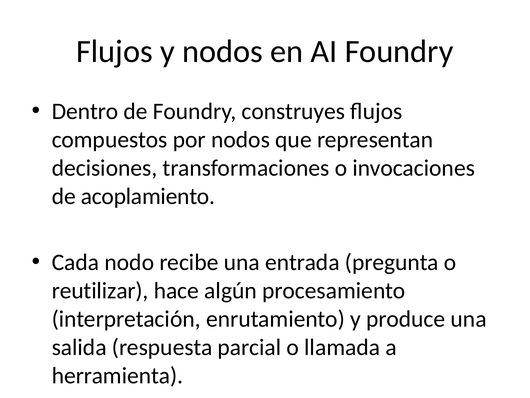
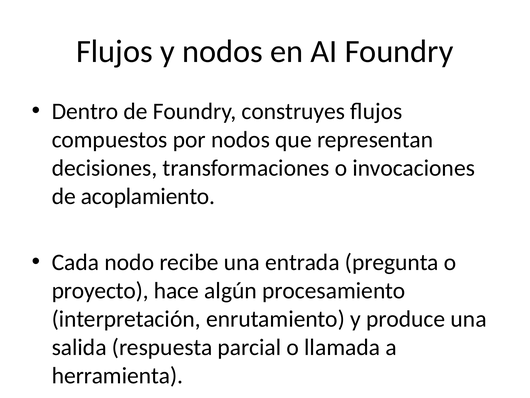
reutilizar: reutilizar -> proyecto
